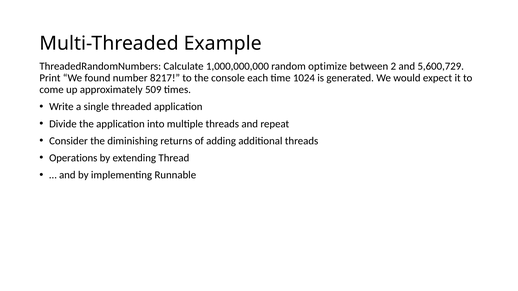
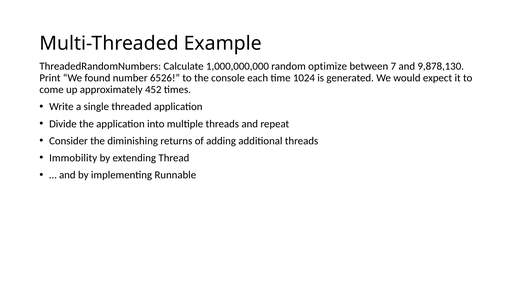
2: 2 -> 7
5,600,729: 5,600,729 -> 9,878,130
8217: 8217 -> 6526
509: 509 -> 452
Operations: Operations -> Immobility
